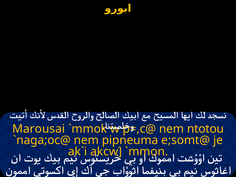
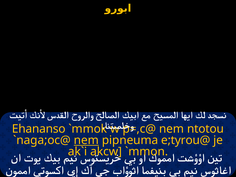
Marousai: Marousai -> Ehananso
nem at (86, 140) underline: none -> present
e;somt@: e;somt@ -> e;tyrou@
